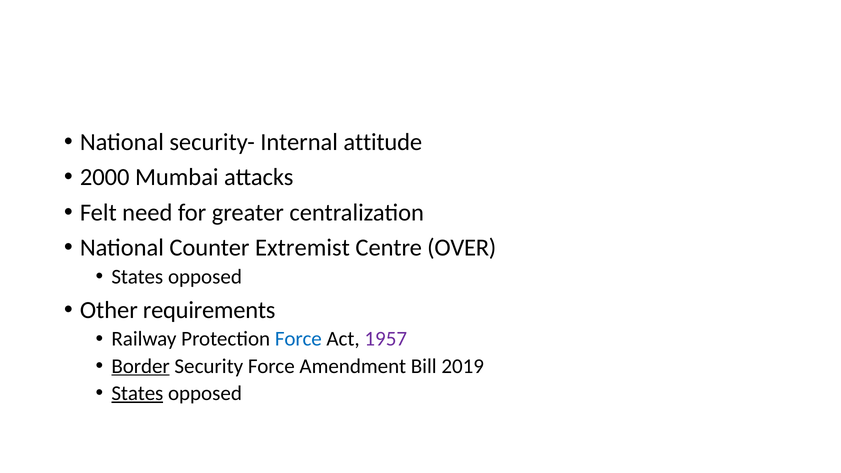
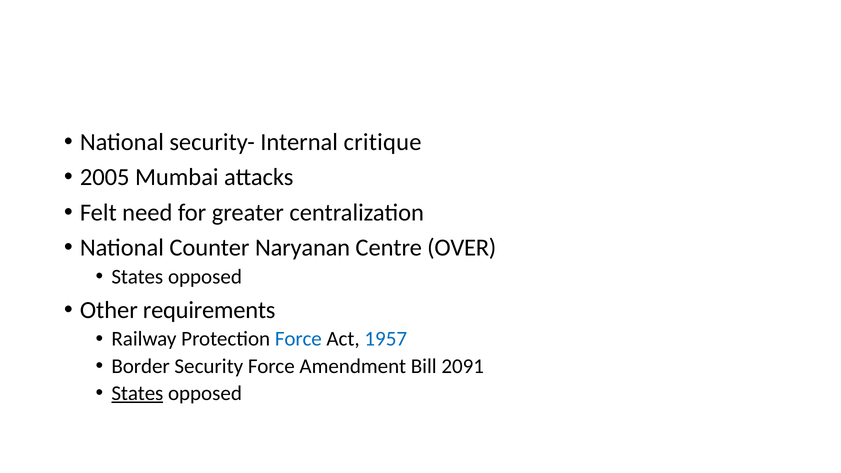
attitude: attitude -> critique
2000: 2000 -> 2005
Extremist: Extremist -> Naryanan
1957 colour: purple -> blue
Border underline: present -> none
2019: 2019 -> 2091
